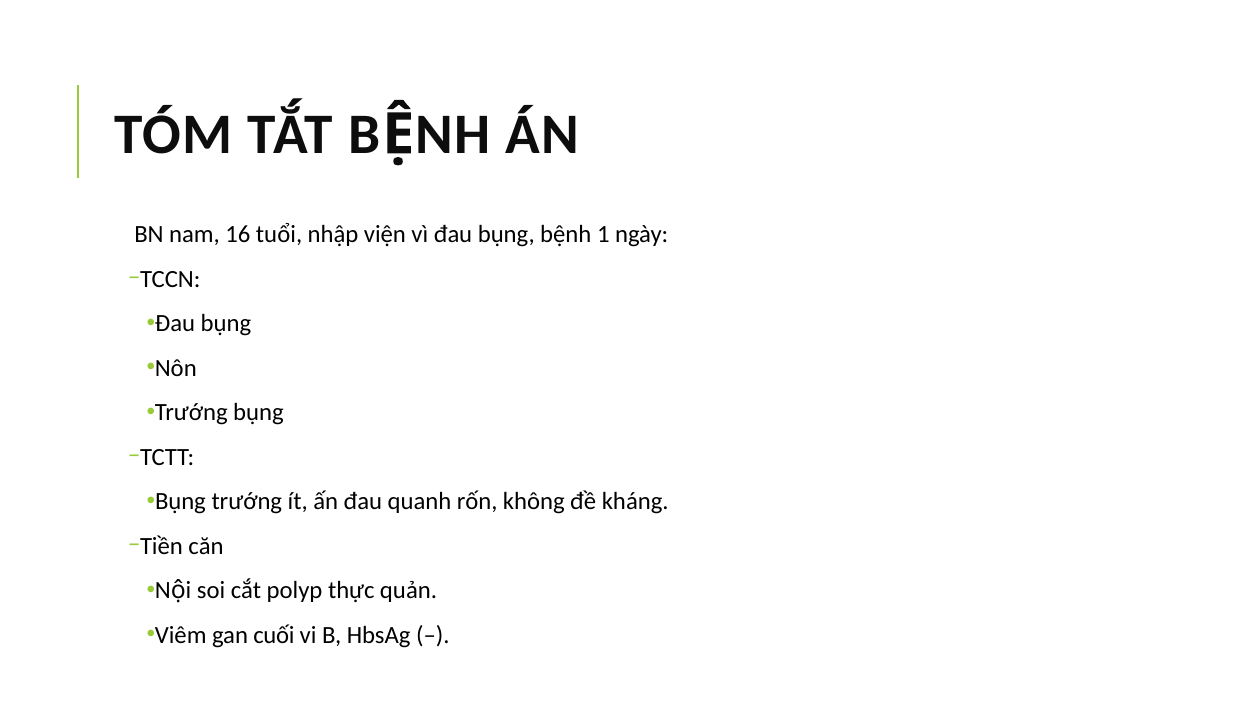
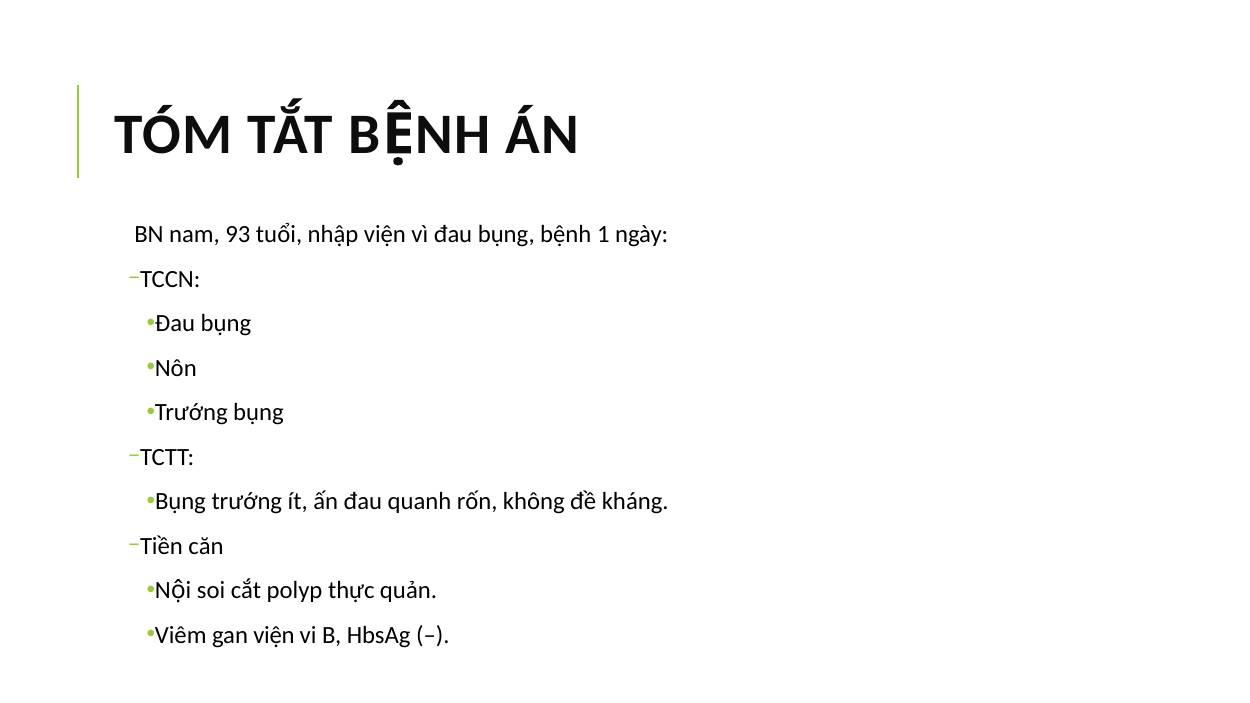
16: 16 -> 93
gan cuối: cuối -> viện
